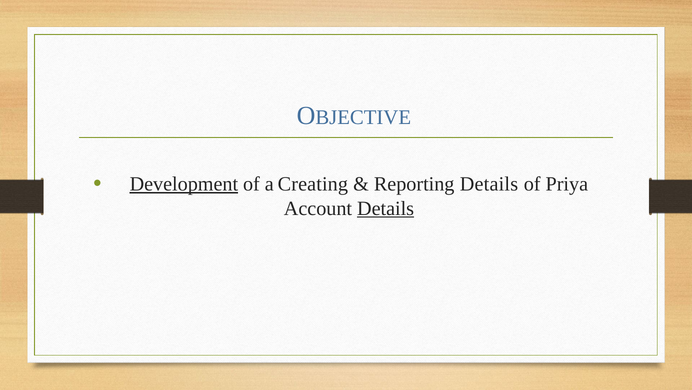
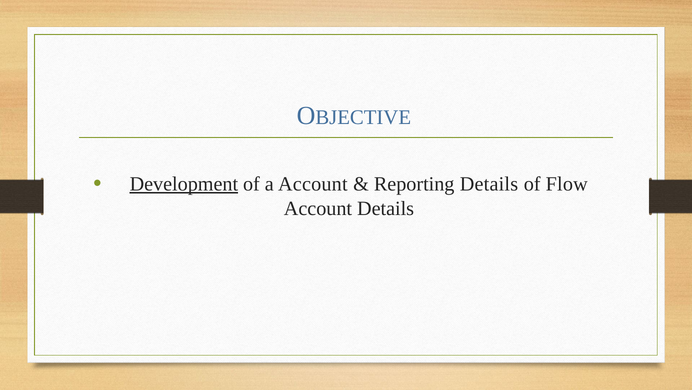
a Creating: Creating -> Account
Priya: Priya -> Flow
Details at (386, 208) underline: present -> none
